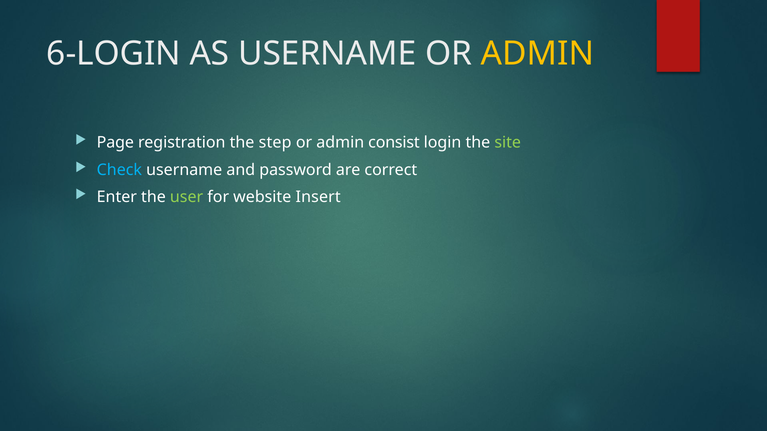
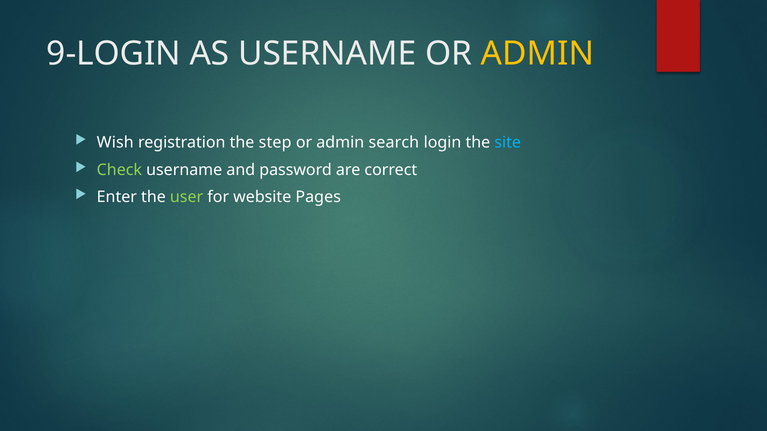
6-LOGIN: 6-LOGIN -> 9-LOGIN
Page: Page -> Wish
consist: consist -> search
site colour: light green -> light blue
Check colour: light blue -> light green
Insert: Insert -> Pages
